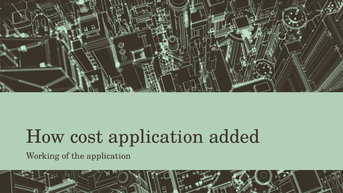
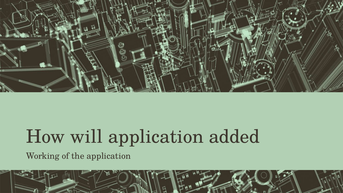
cost: cost -> will
